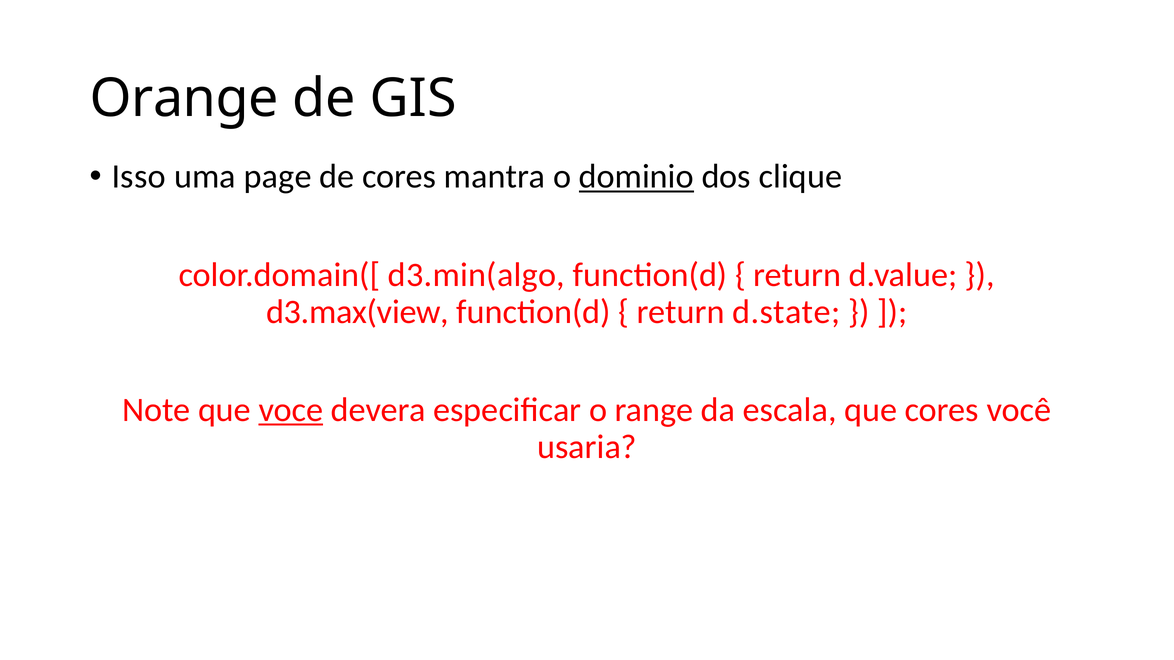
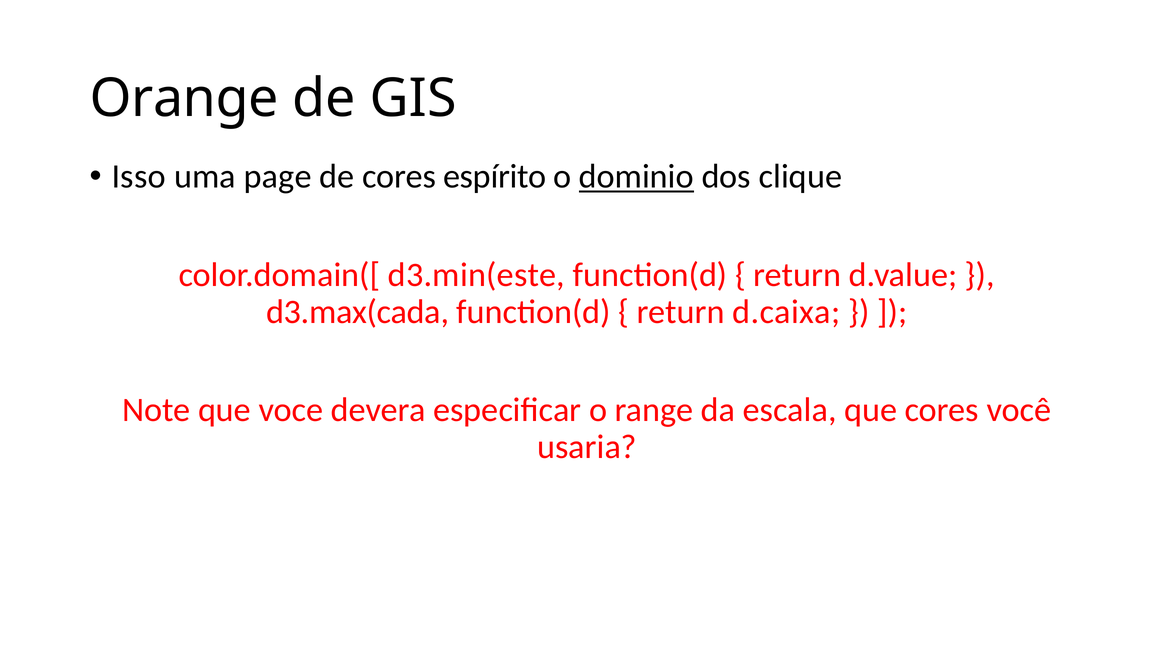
mantra: mantra -> espírito
d3.min(algo: d3.min(algo -> d3.min(este
d3.max(view: d3.max(view -> d3.max(cada
d.state: d.state -> d.caixa
voce underline: present -> none
